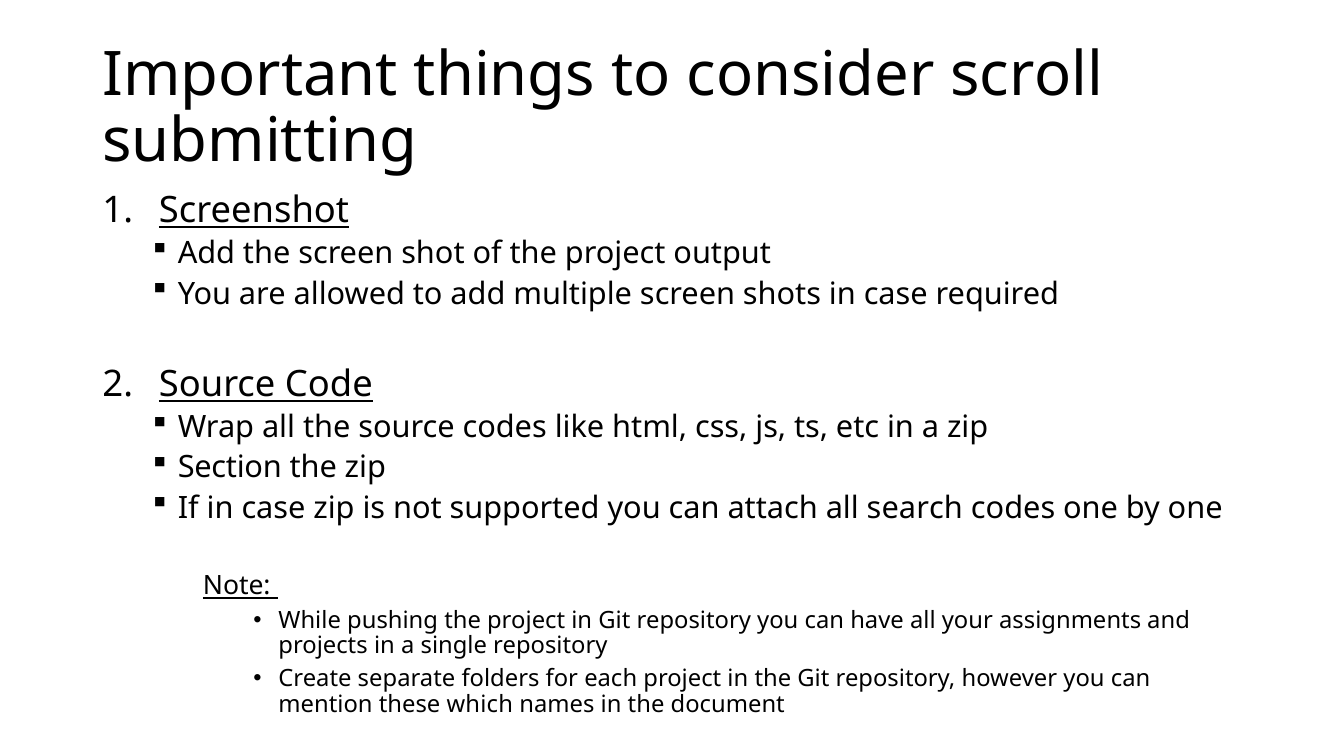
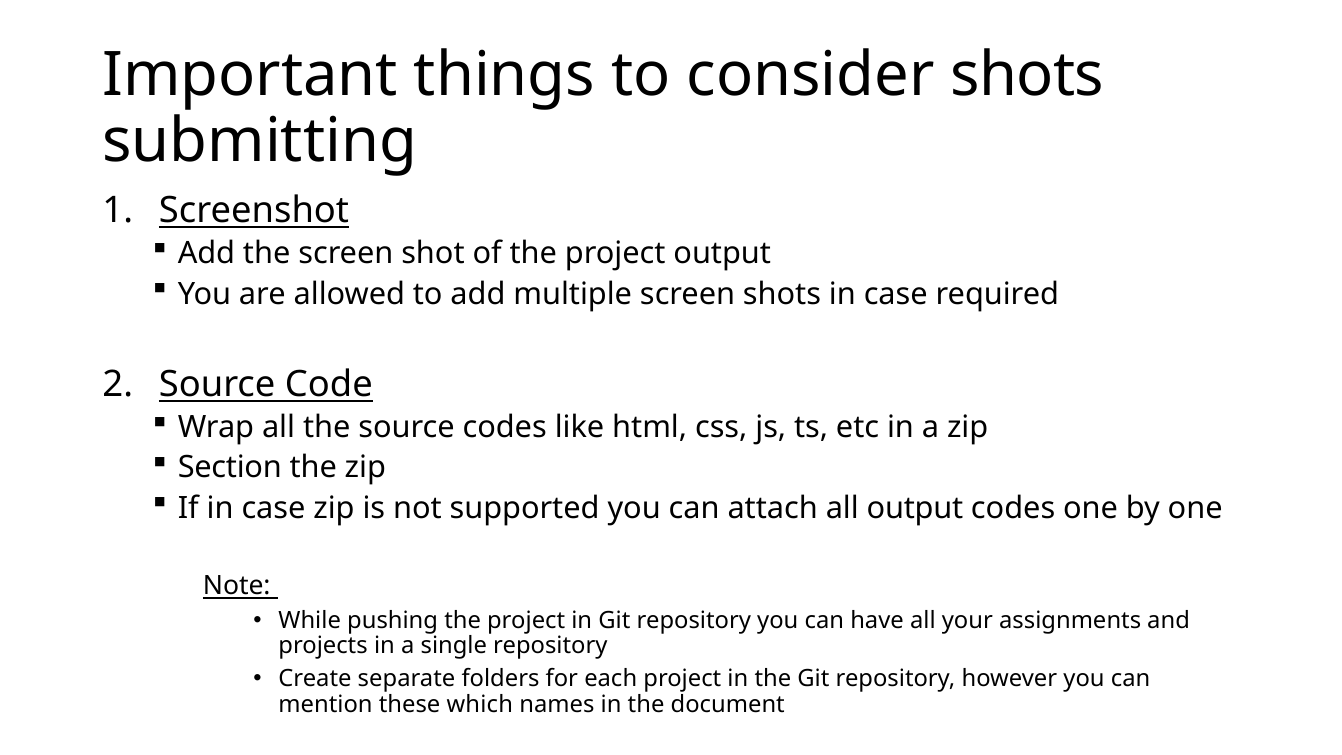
consider scroll: scroll -> shots
all search: search -> output
